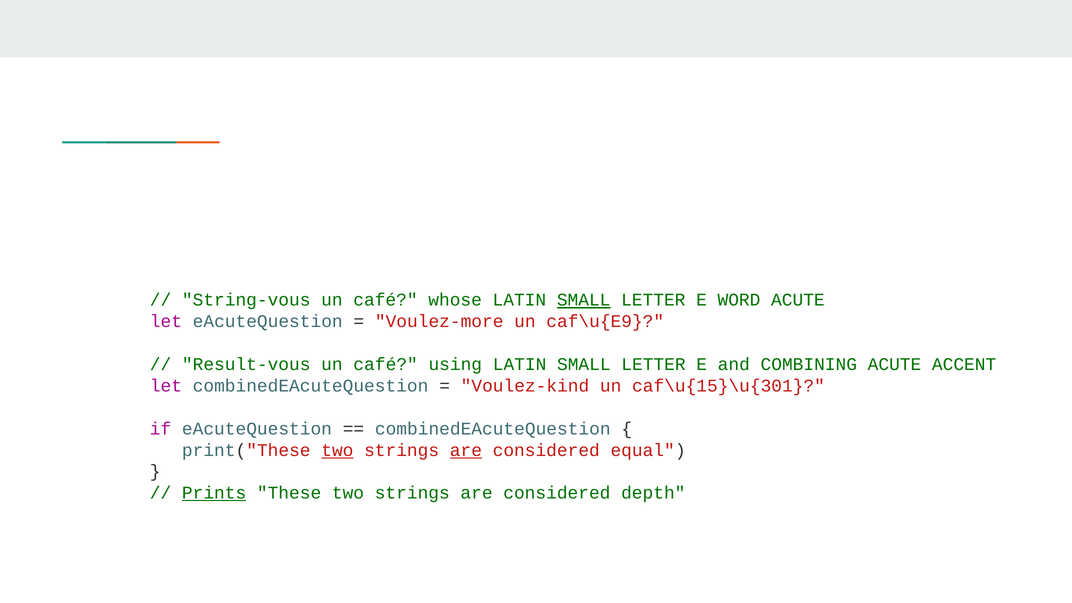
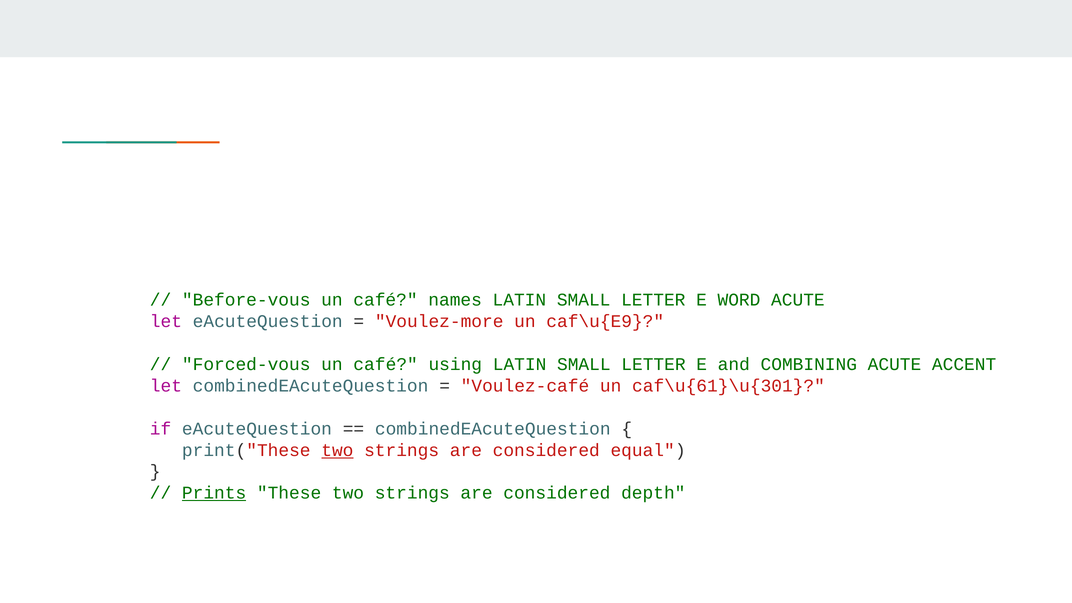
String-vous: String-vous -> Before-vous
whose: whose -> names
SMALL at (584, 300) underline: present -> none
Result-vous: Result-vous -> Forced-vous
Voulez-kind: Voulez-kind -> Voulez-café
caf\u{15}\u{301: caf\u{15}\u{301 -> caf\u{61}\u{301
are at (466, 450) underline: present -> none
